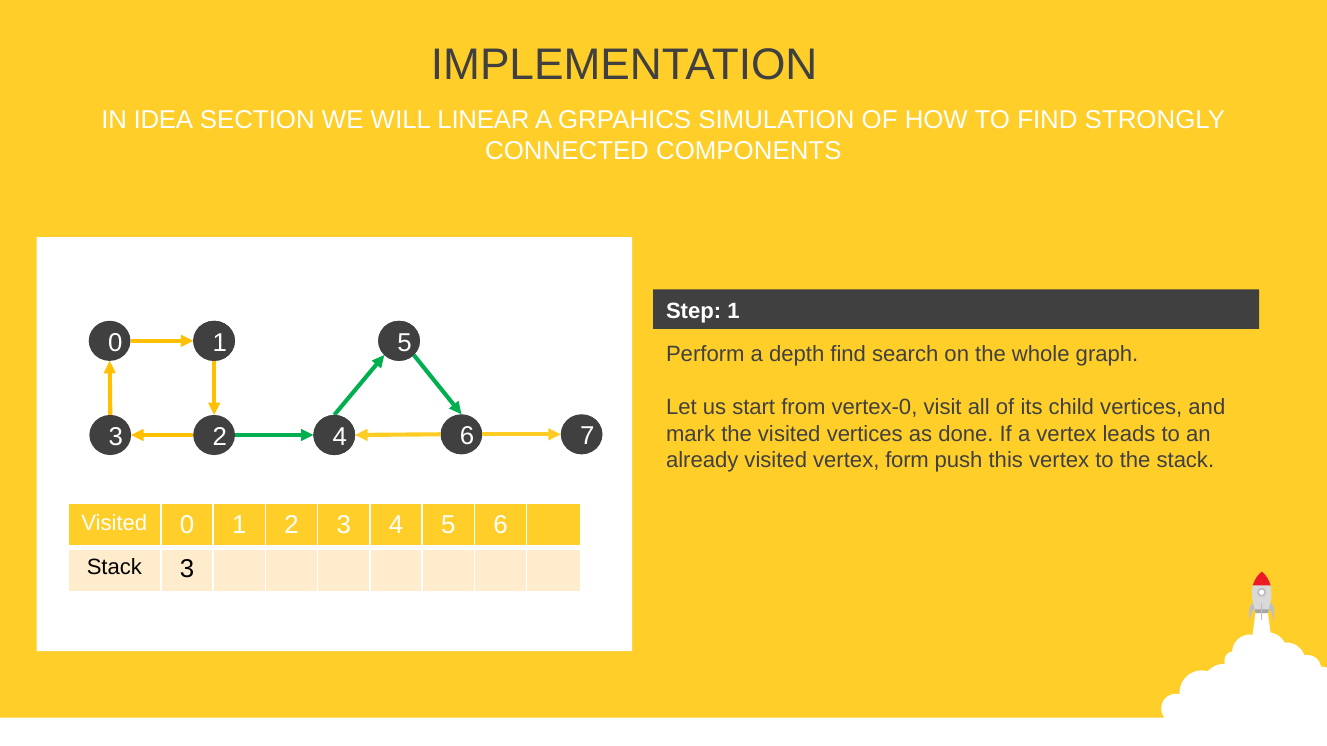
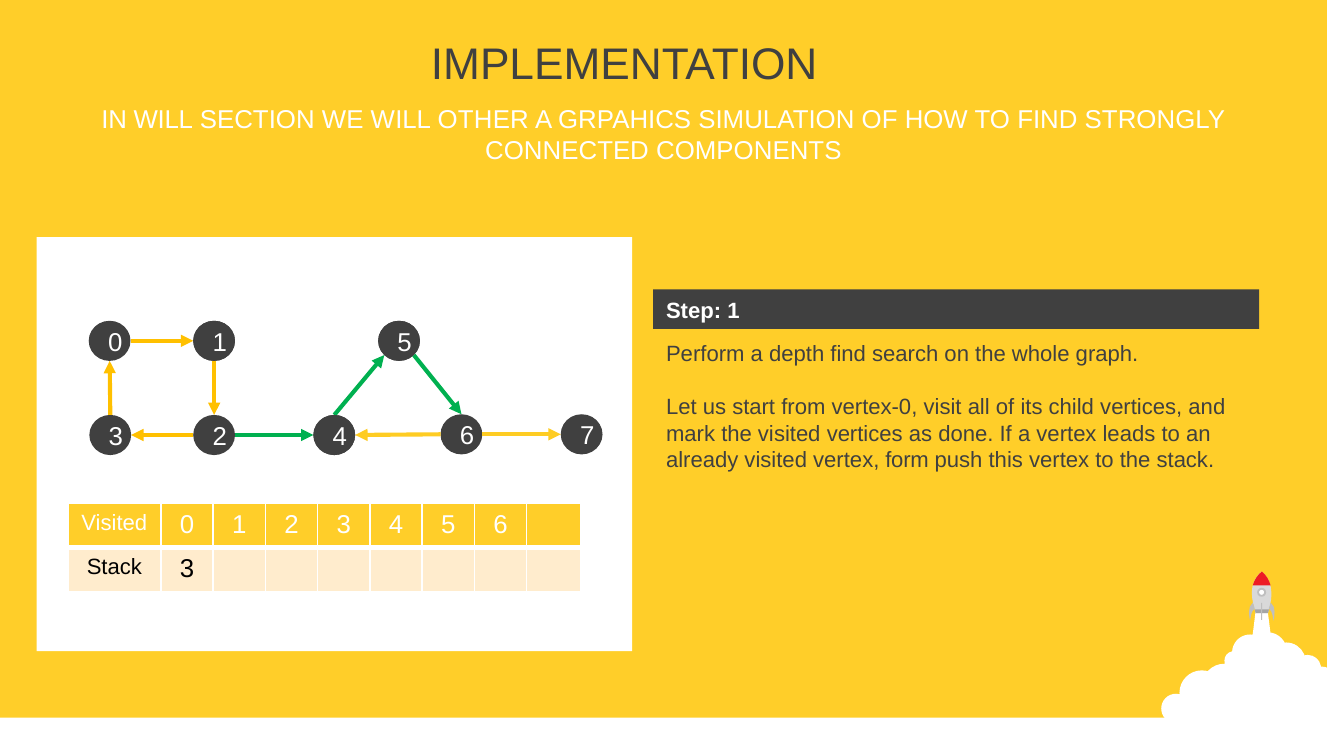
IN IDEA: IDEA -> WILL
LINEAR: LINEAR -> OTHER
